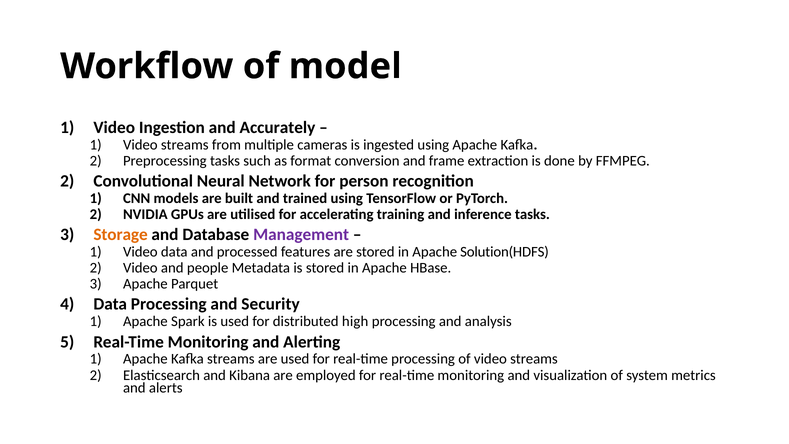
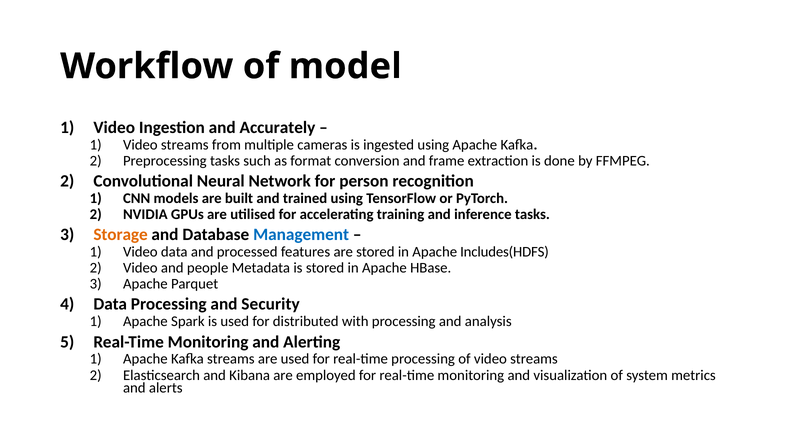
Management colour: purple -> blue
Solution(HDFS: Solution(HDFS -> Includes(HDFS
high: high -> with
